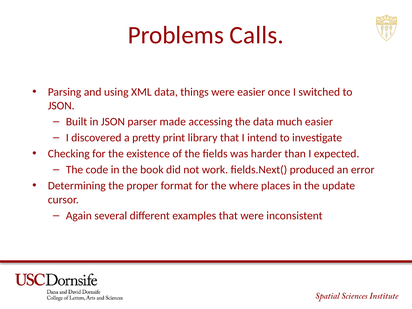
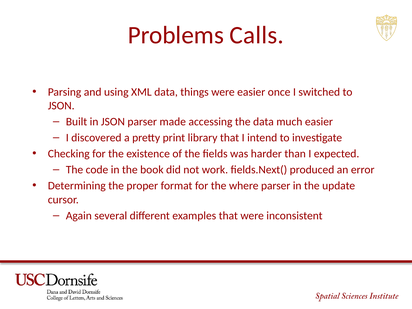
where places: places -> parser
